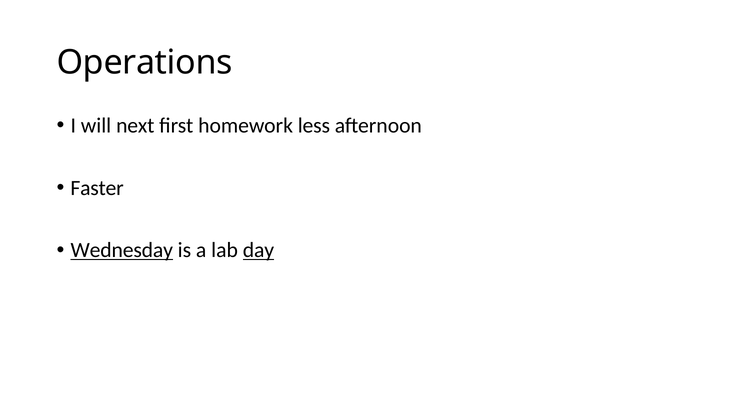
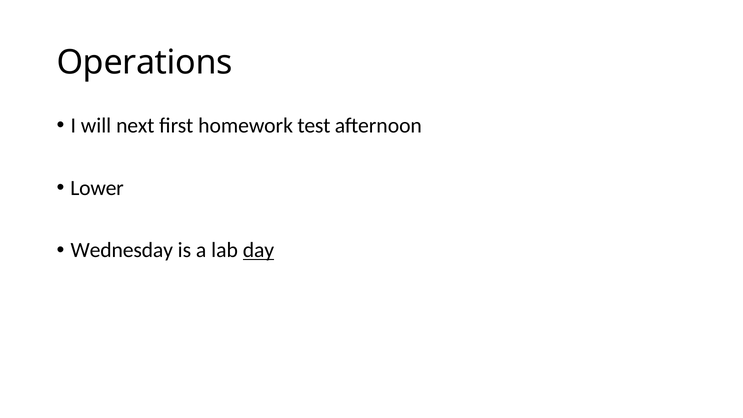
less: less -> test
Faster: Faster -> Lower
Wednesday underline: present -> none
